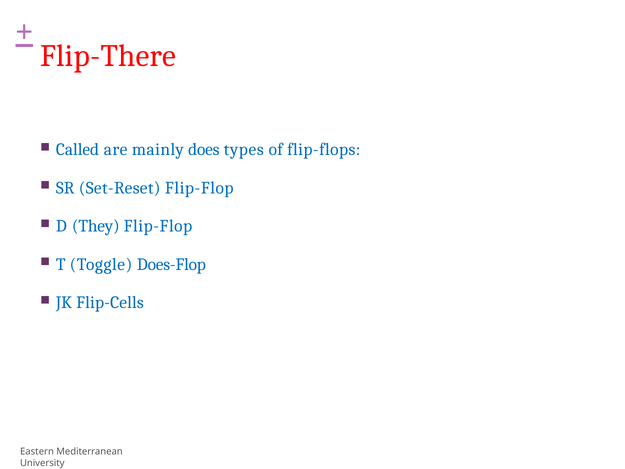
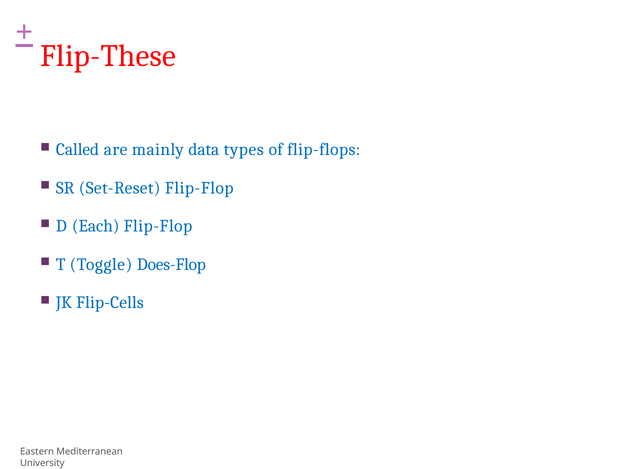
Flip-There: Flip-There -> Flip-These
does: does -> data
They: They -> Each
